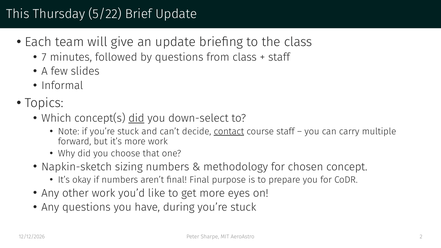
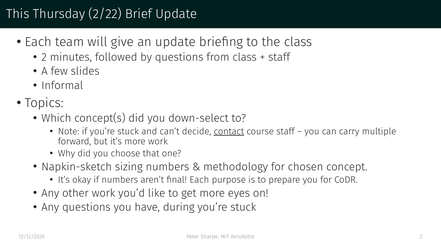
5/22: 5/22 -> 2/22
7 at (44, 57): 7 -> 2
did at (136, 118) underline: present -> none
final Final: Final -> Each
